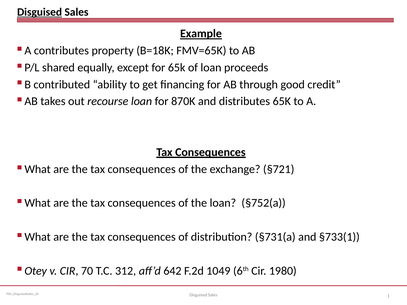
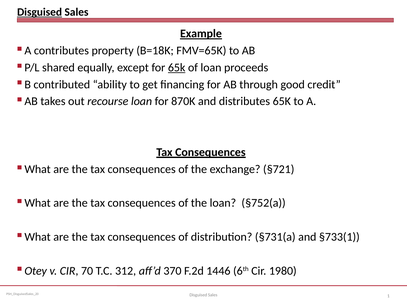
65k at (177, 68) underline: none -> present
642: 642 -> 370
1049: 1049 -> 1446
